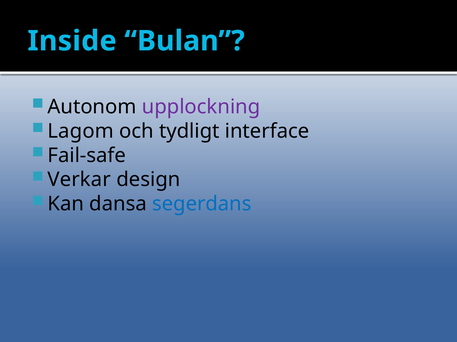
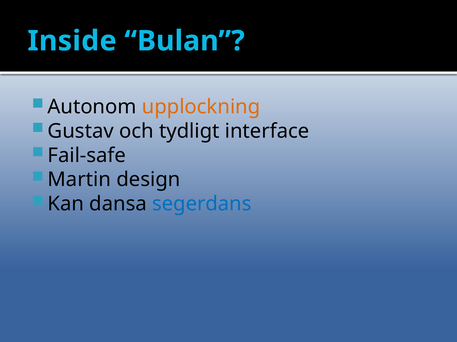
upplockning colour: purple -> orange
Lagom: Lagom -> Gustav
Verkar: Verkar -> Martin
